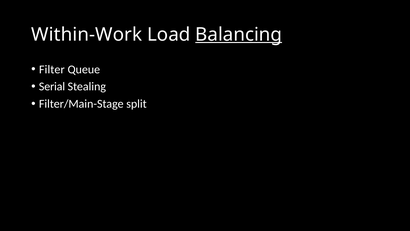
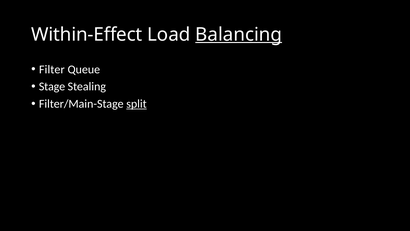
Within-Work: Within-Work -> Within-Effect
Serial: Serial -> Stage
split underline: none -> present
